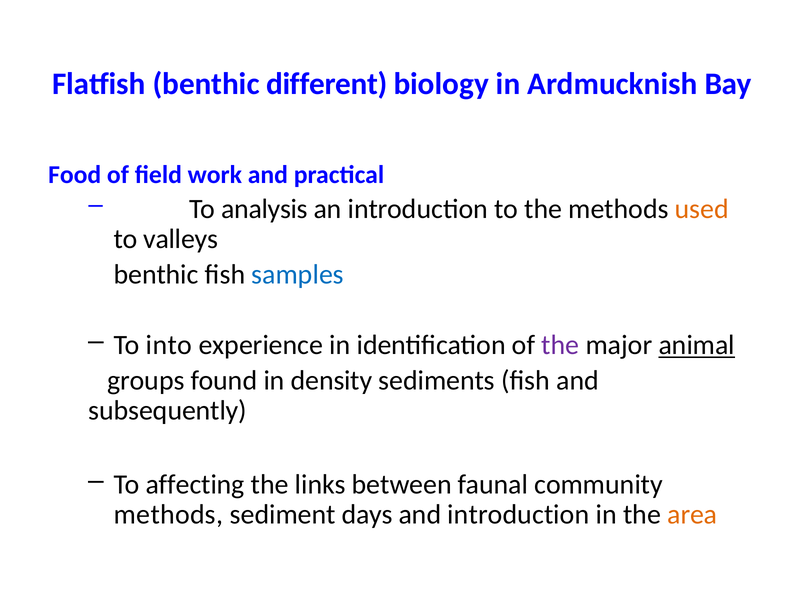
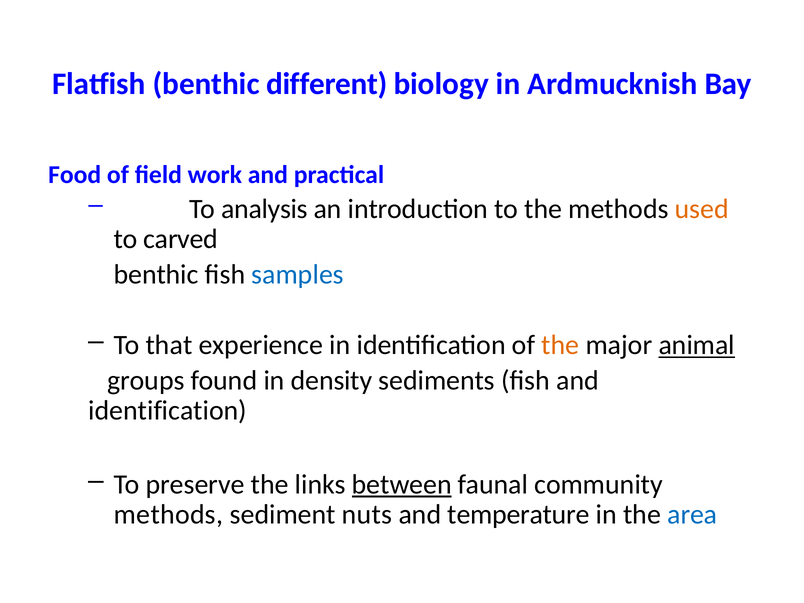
valleys: valleys -> carved
into: into -> that
the at (560, 345) colour: purple -> orange
subsequently at (168, 411): subsequently -> identification
affecting: affecting -> preserve
between underline: none -> present
days: days -> nuts
and introduction: introduction -> temperature
area colour: orange -> blue
